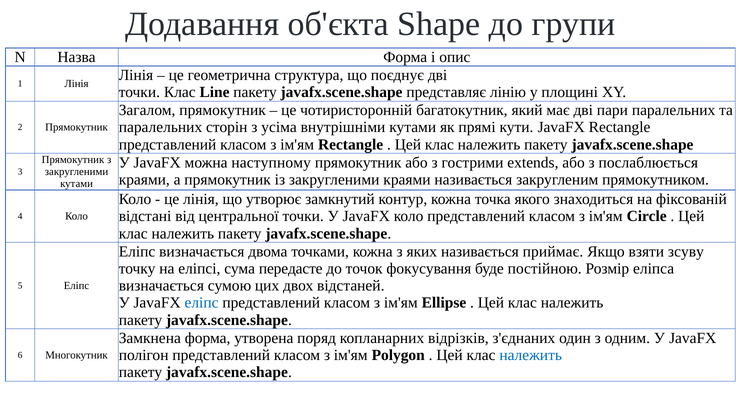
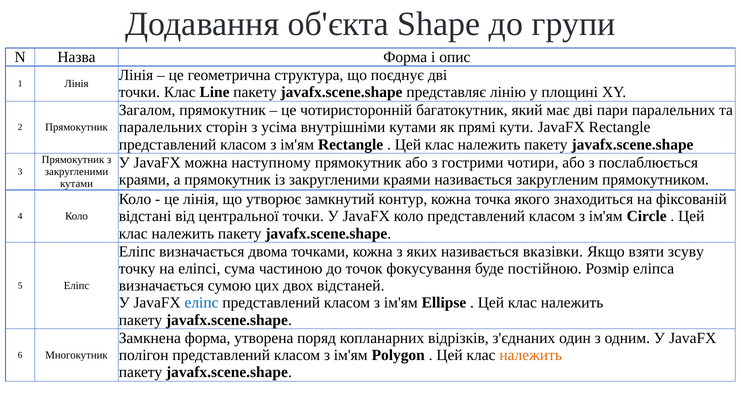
extends: extends -> чотири
приймає: приймає -> вказівки
передасте: передасте -> частиною
належить at (531, 355) colour: blue -> orange
